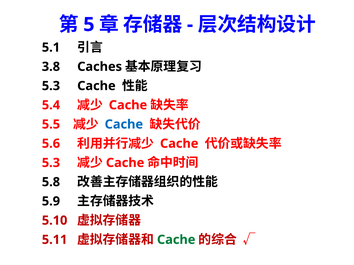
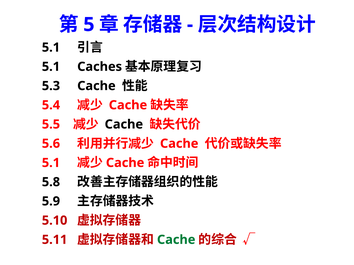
3.8 at (51, 67): 3.8 -> 5.1
Cache at (124, 125) colour: blue -> black
5.3 at (51, 163): 5.3 -> 5.1
